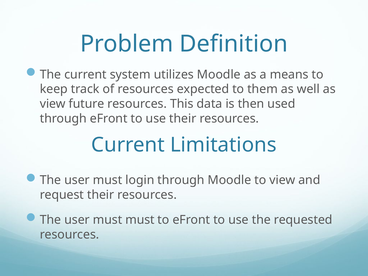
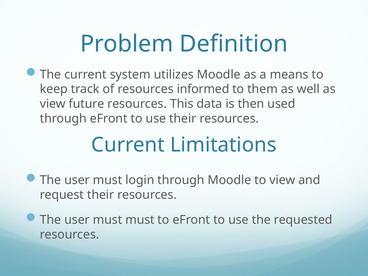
expected: expected -> informed
